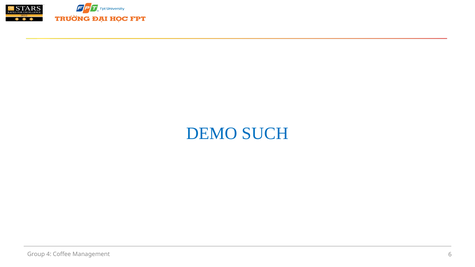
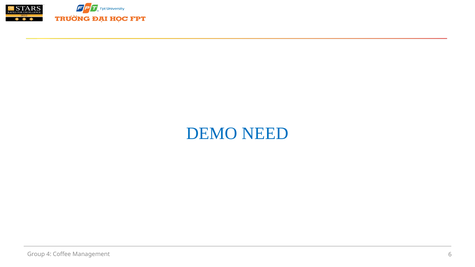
SUCH: SUCH -> NEED
